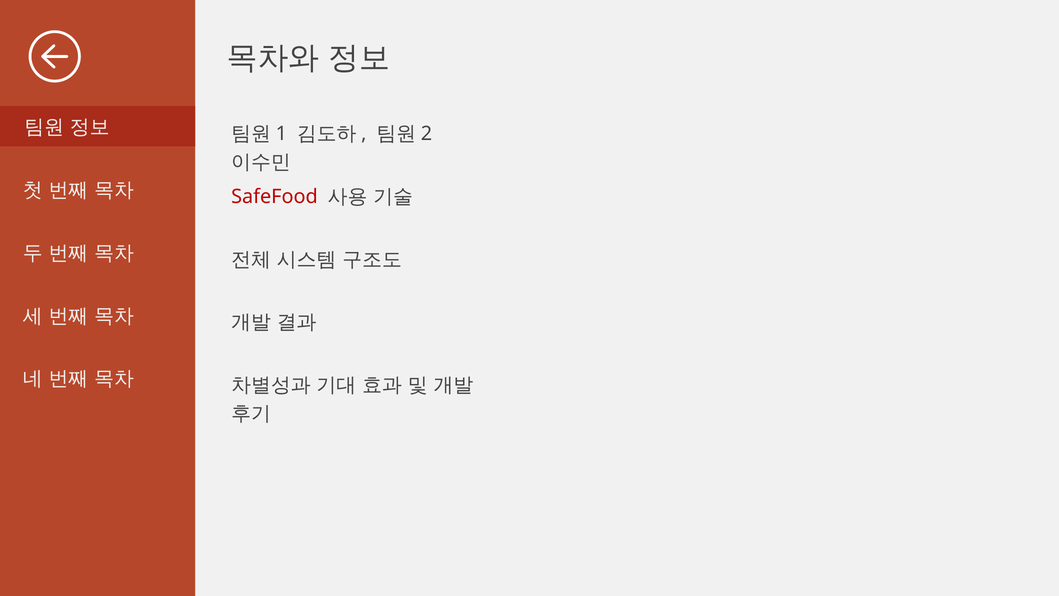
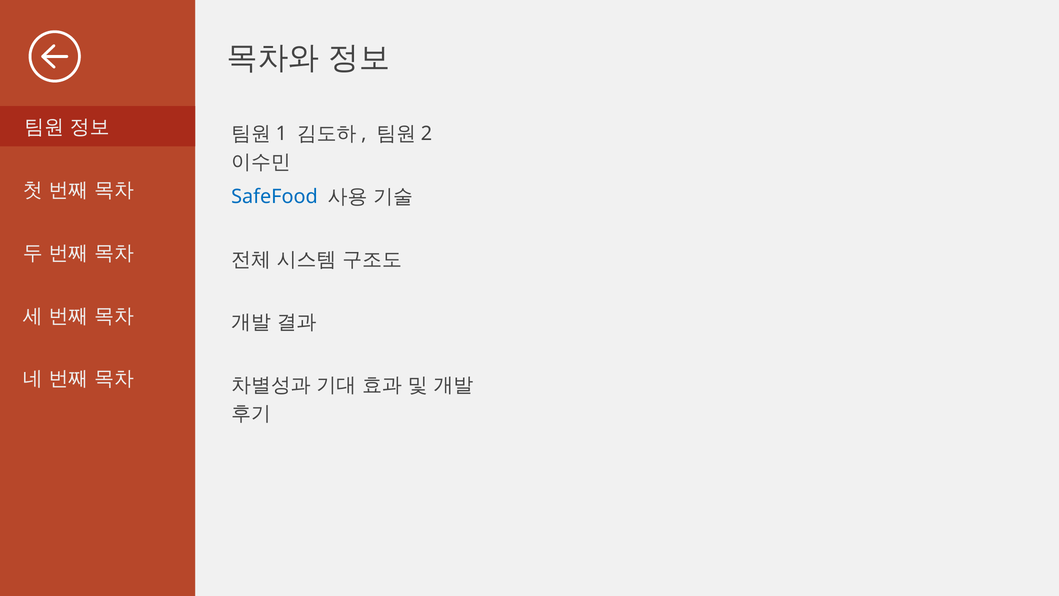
SafeFood colour: red -> blue
